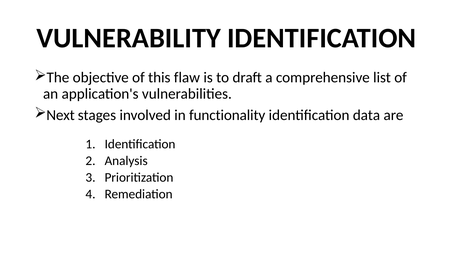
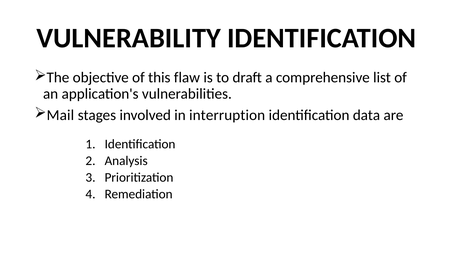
Next: Next -> Mail
functionality: functionality -> interruption
